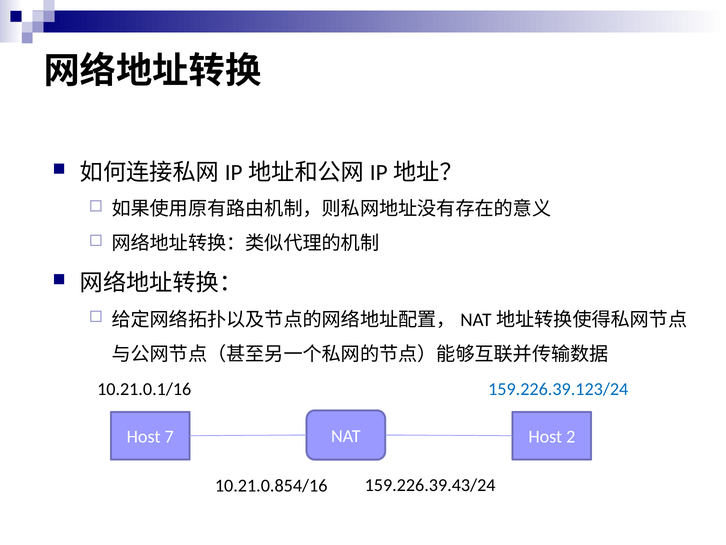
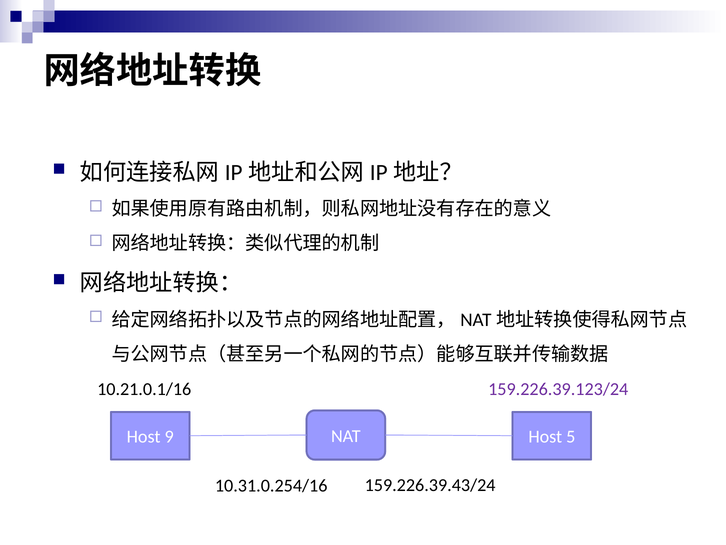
159.226.39.123/24 colour: blue -> purple
7: 7 -> 9
2: 2 -> 5
10.21.0.854/16: 10.21.0.854/16 -> 10.31.0.254/16
